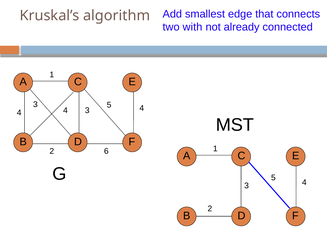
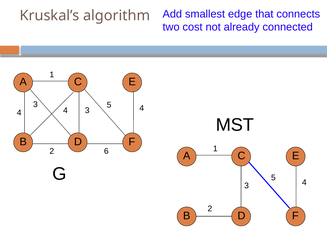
with: with -> cost
